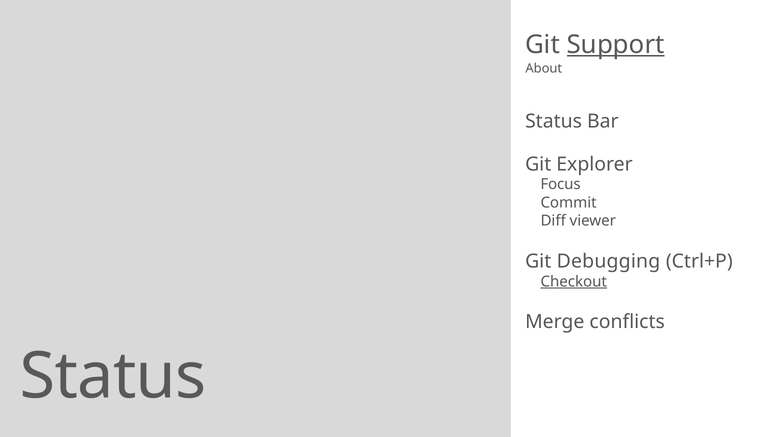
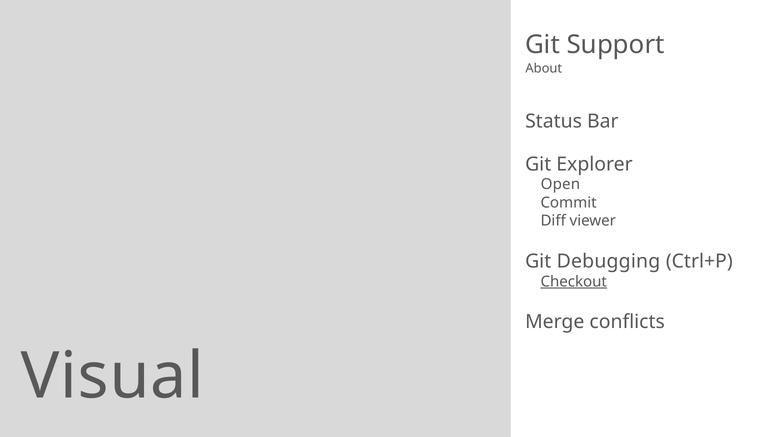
Support underline: present -> none
Focus: Focus -> Open
Status at (113, 376): Status -> Visual
